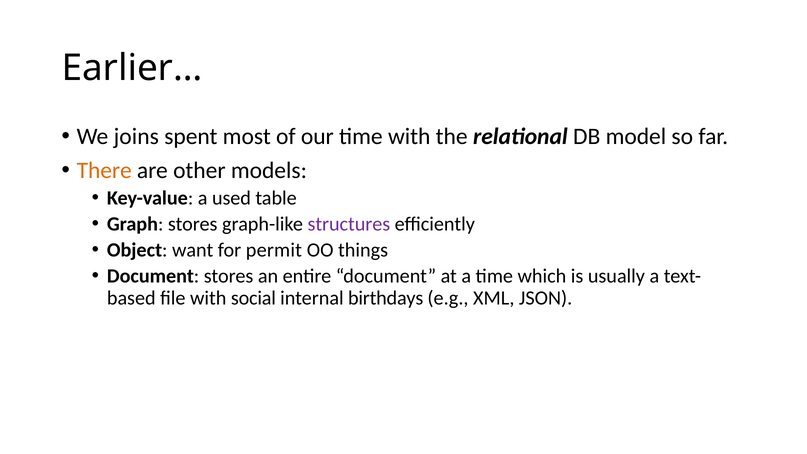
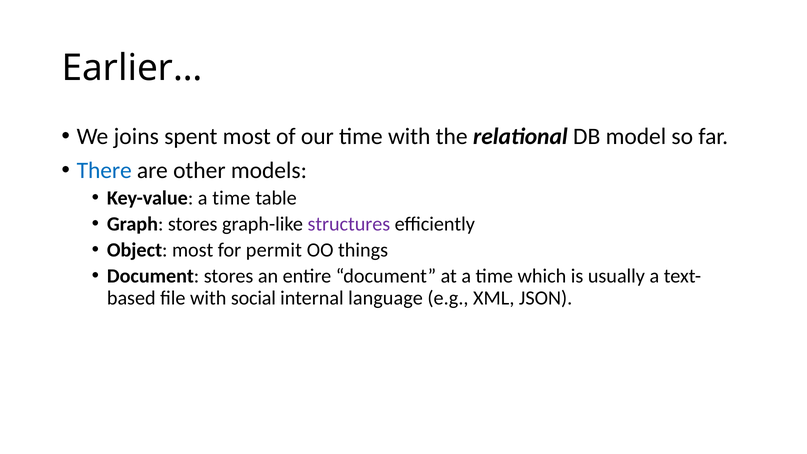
There colour: orange -> blue
Key-value a used: used -> time
Object want: want -> most
birthdays: birthdays -> language
